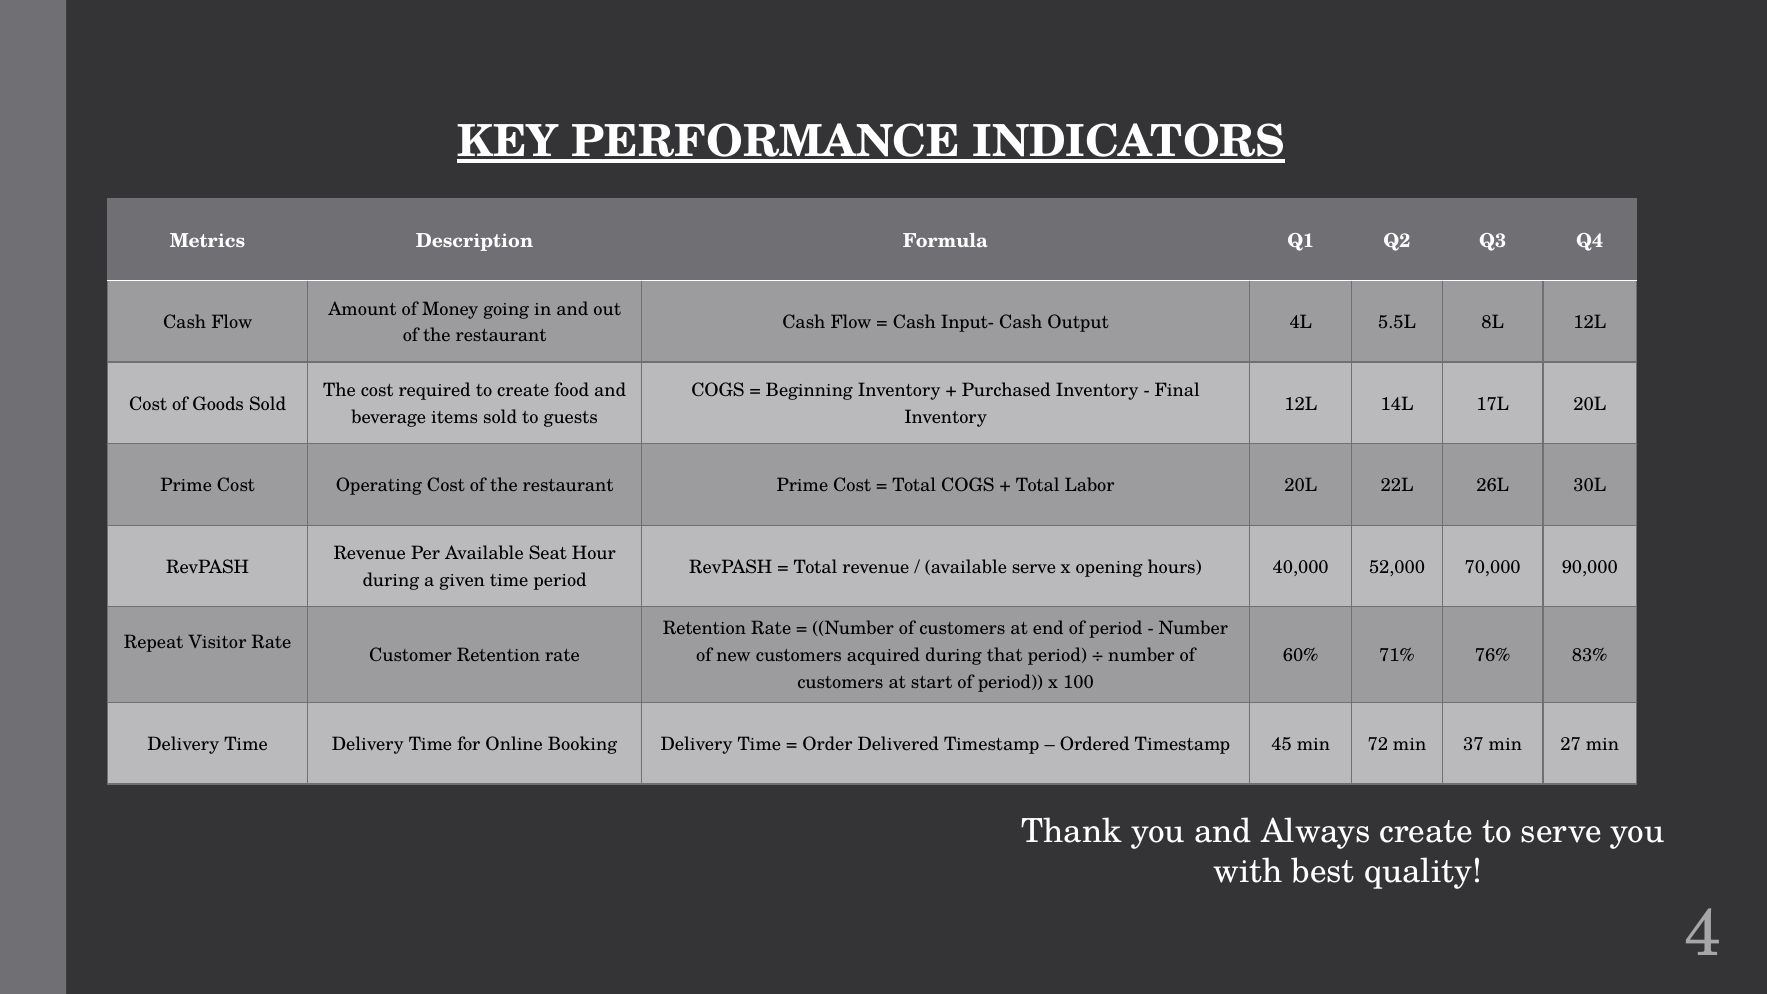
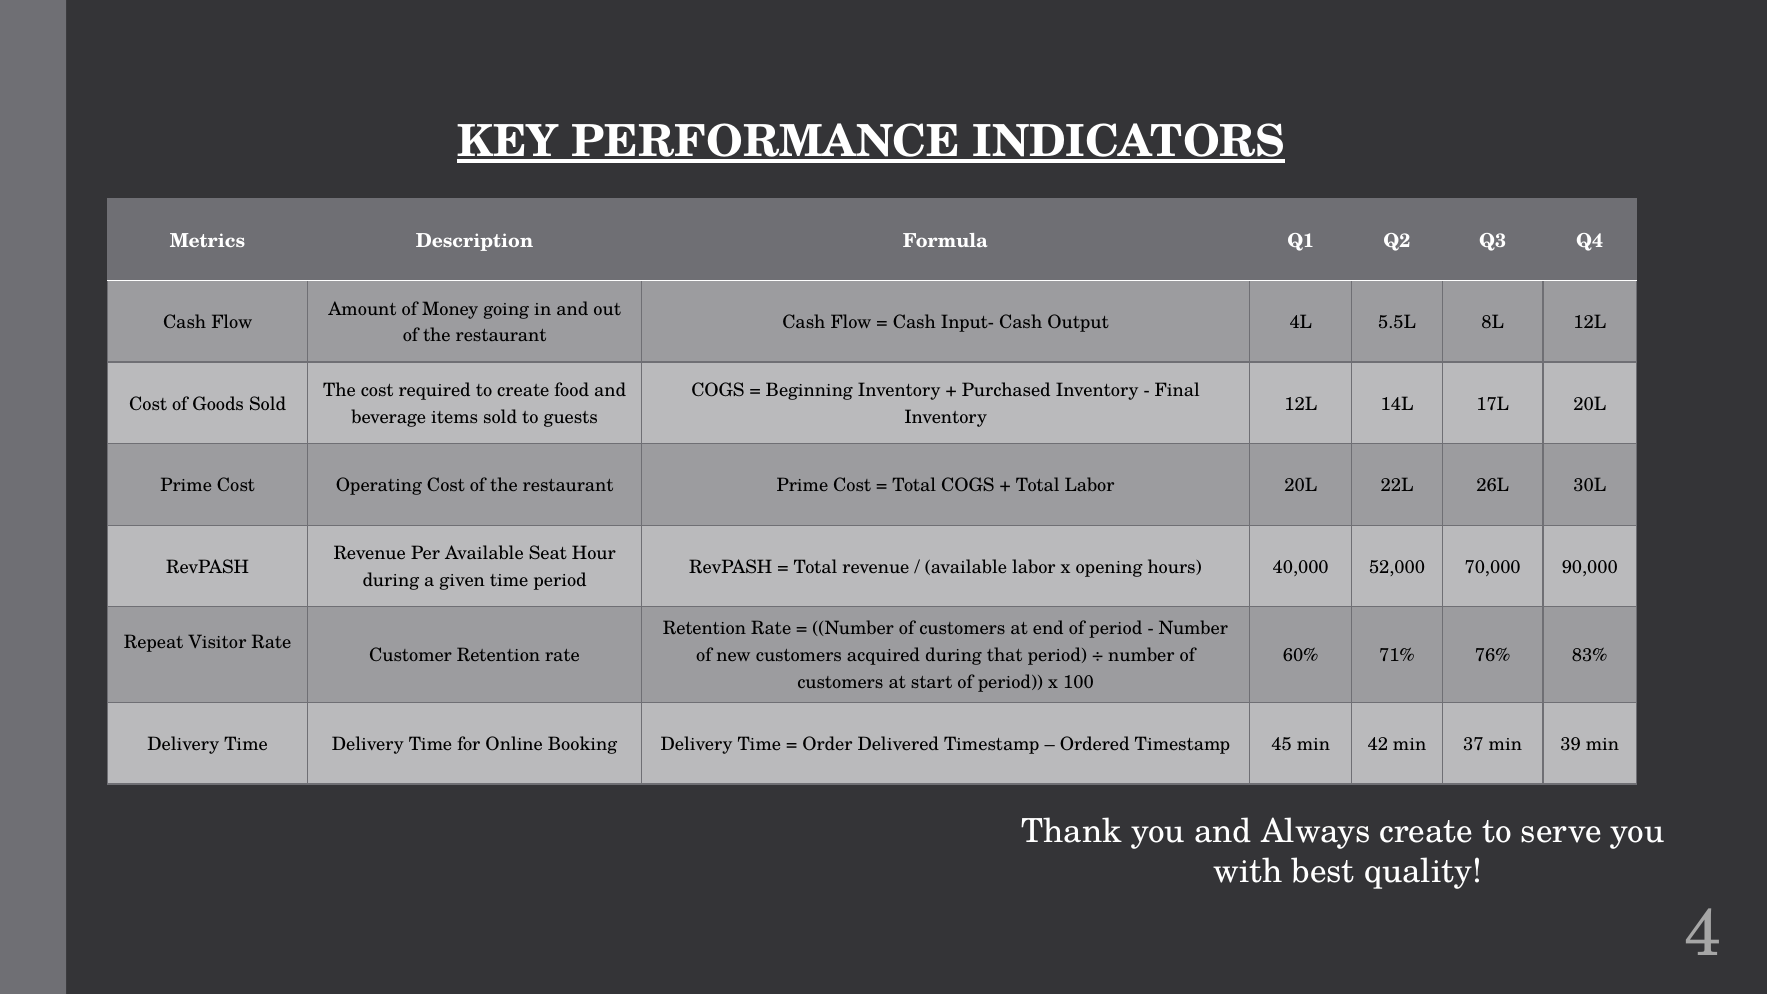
available serve: serve -> labor
72: 72 -> 42
27: 27 -> 39
